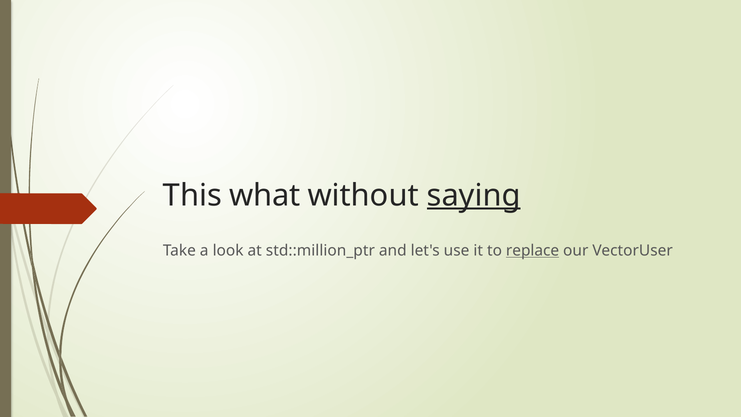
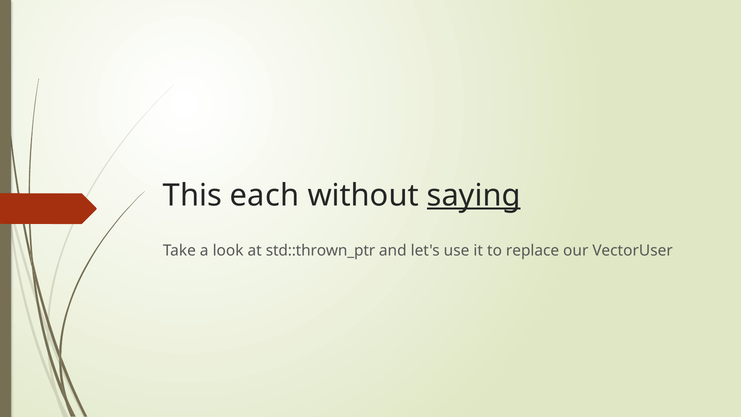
what: what -> each
std::million_ptr: std::million_ptr -> std::thrown_ptr
replace underline: present -> none
